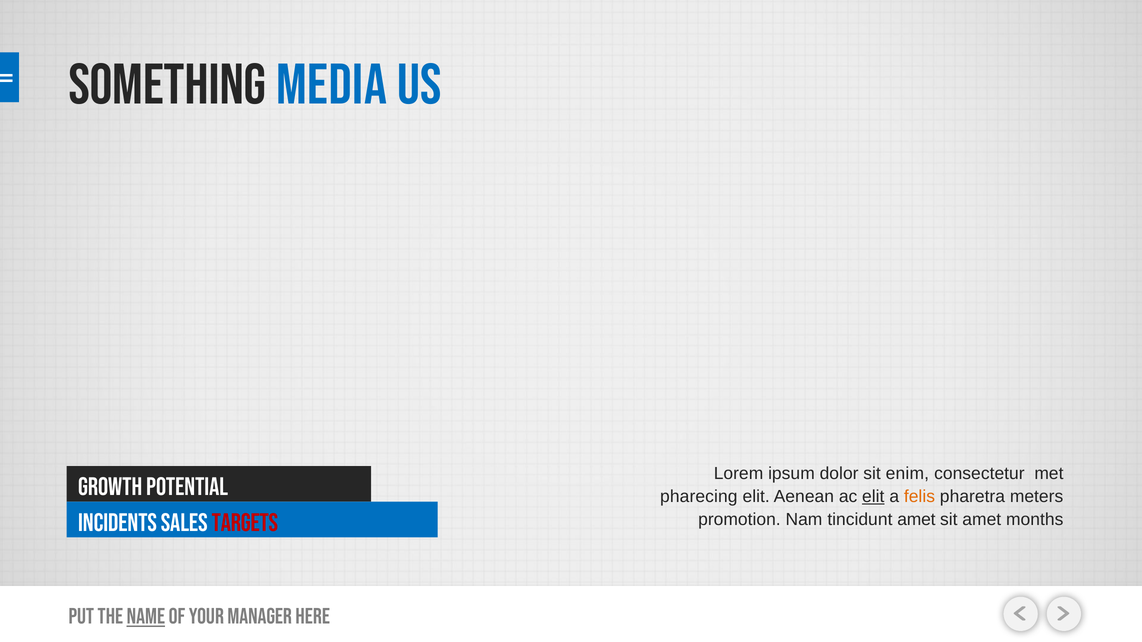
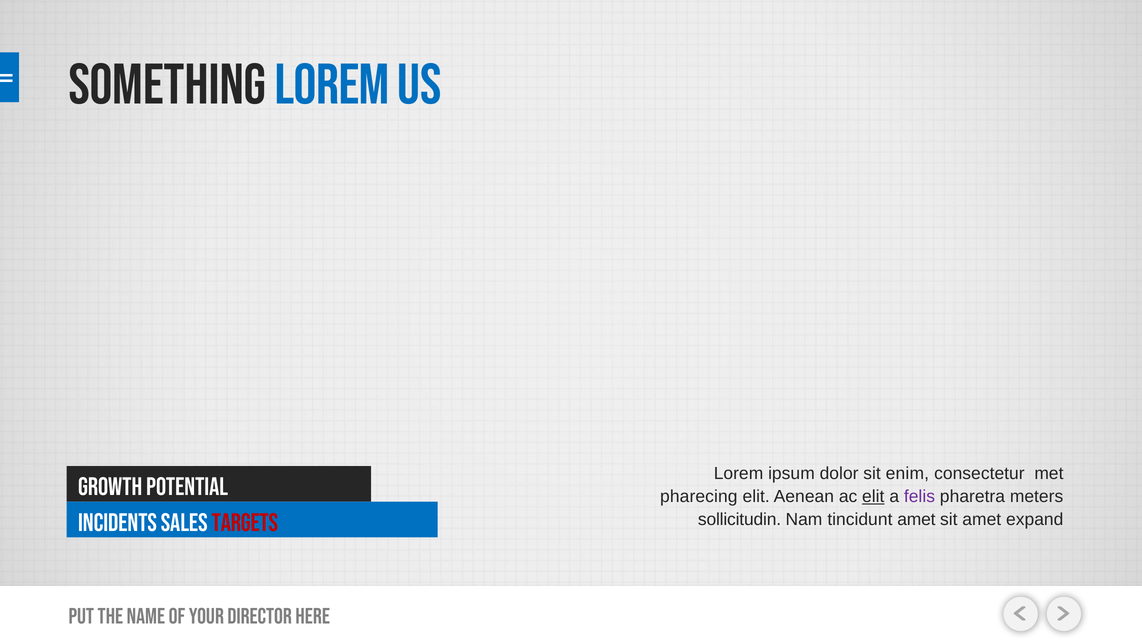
Something media: media -> lorem
felis colour: orange -> purple
promotion: promotion -> sollicitudin
months: months -> expand
NAME underline: present -> none
MANAGER: MANAGER -> DIRECTOR
